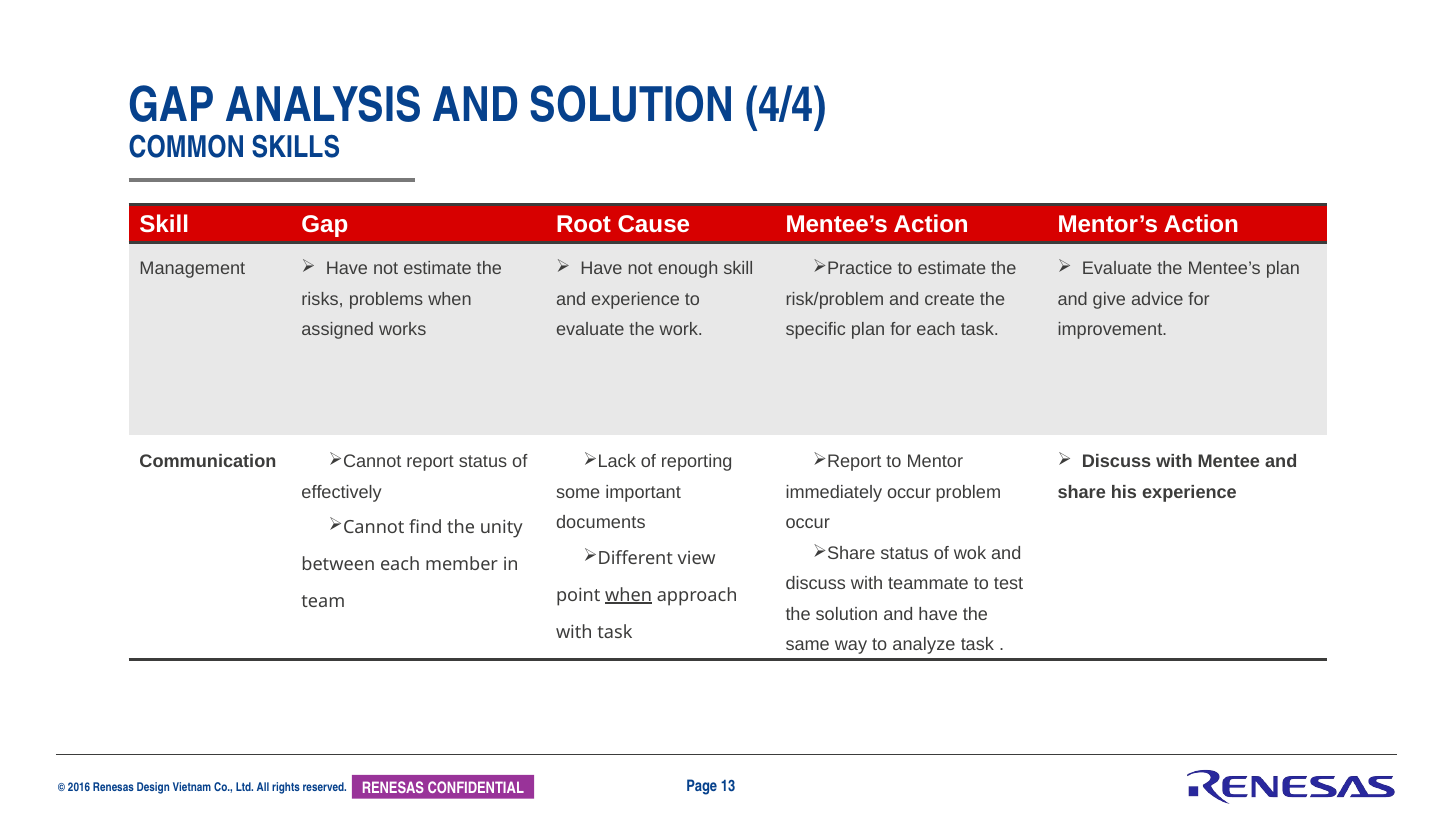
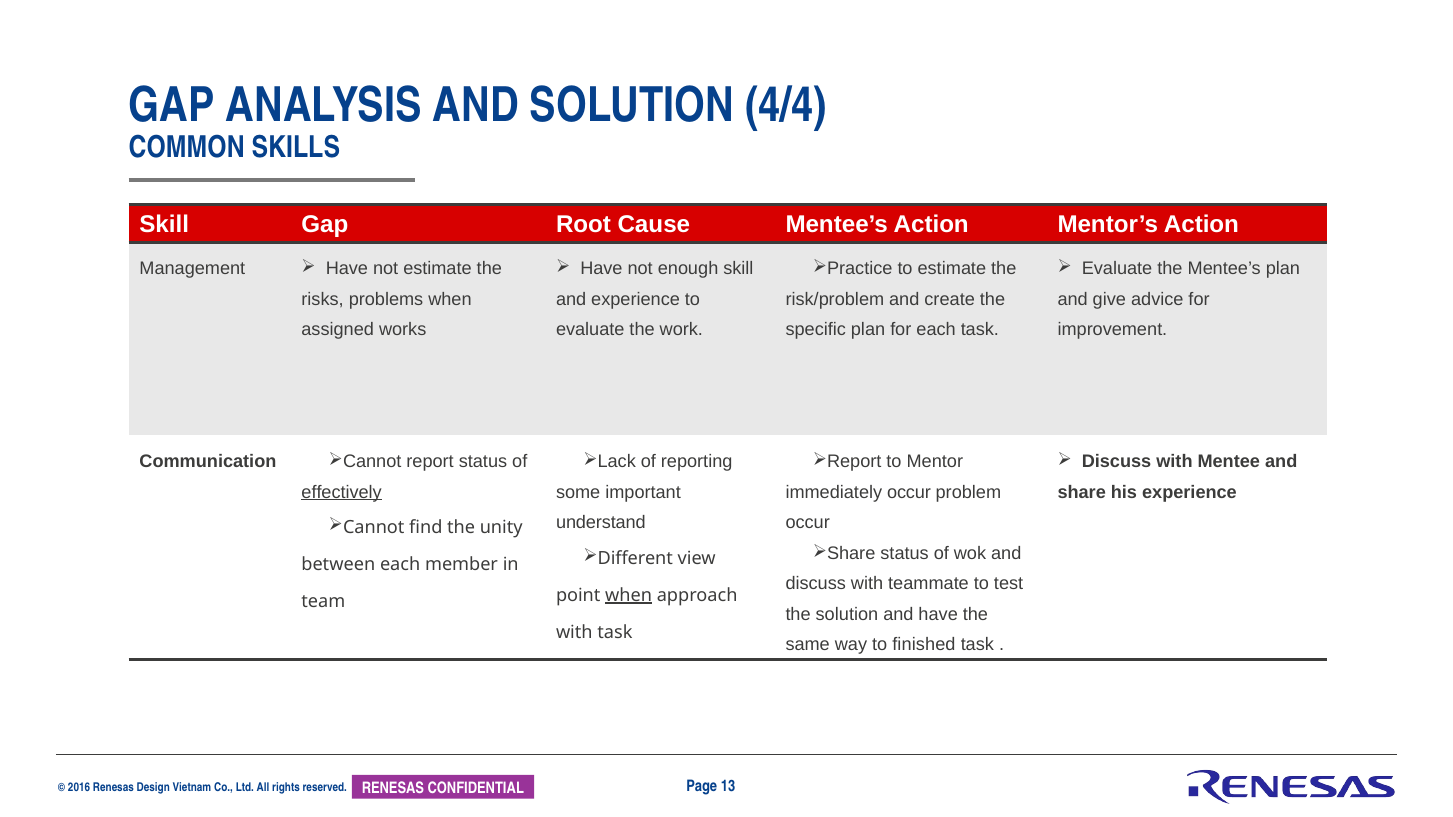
effectively underline: none -> present
documents: documents -> understand
analyze: analyze -> finished
